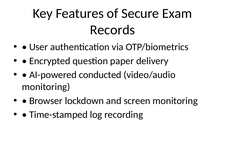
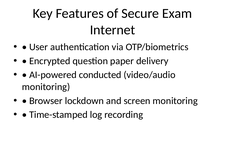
Records: Records -> Internet
